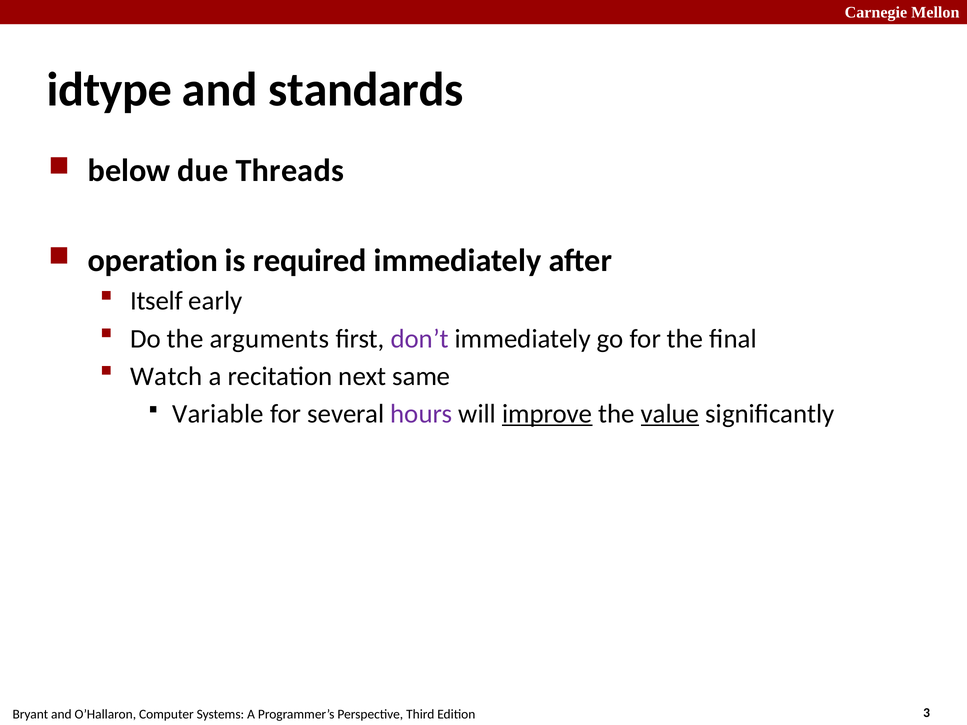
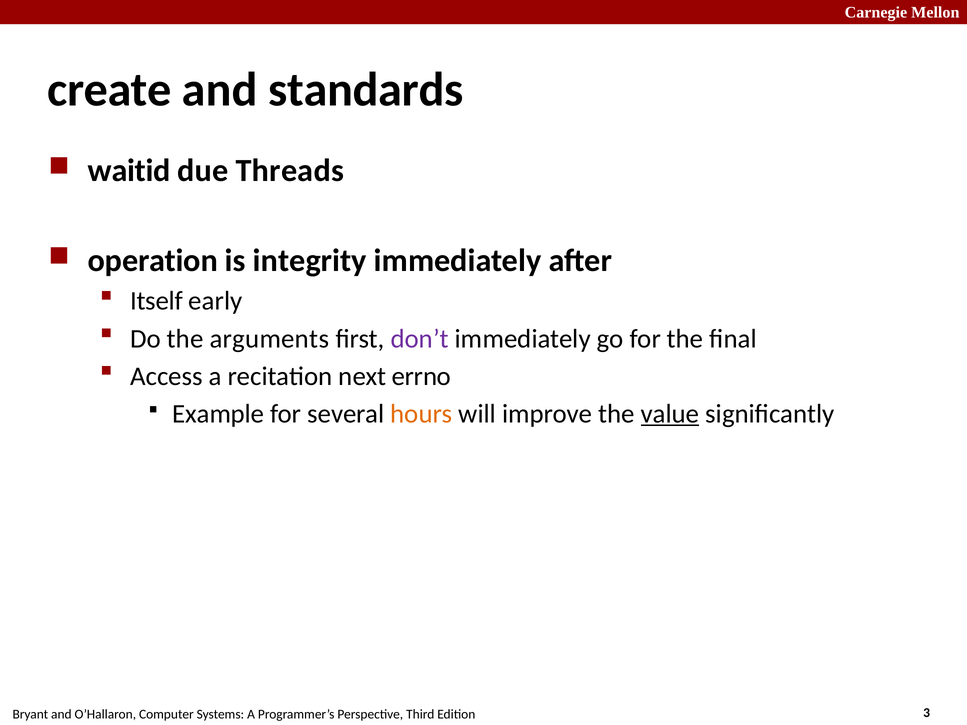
idtype: idtype -> create
below: below -> waitid
required: required -> integrity
Watch: Watch -> Access
same: same -> errno
Variable: Variable -> Example
hours colour: purple -> orange
improve underline: present -> none
